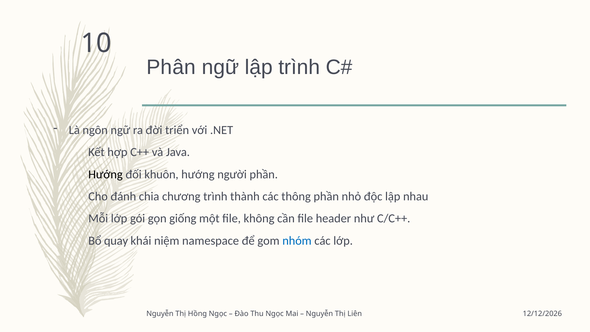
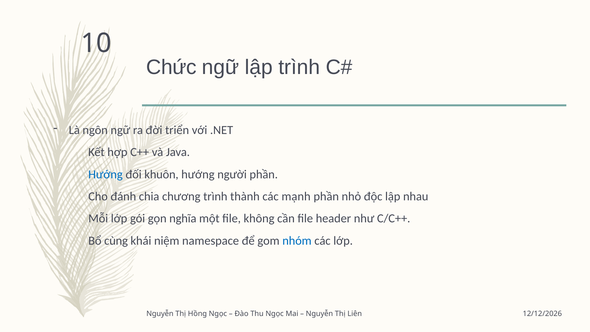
Phân: Phân -> Chức
Hướng at (106, 174) colour: black -> blue
thông: thông -> mạnh
giống: giống -> nghĩa
quay: quay -> cùng
